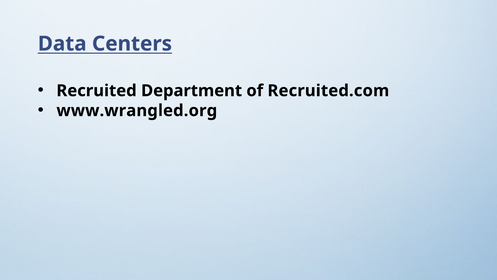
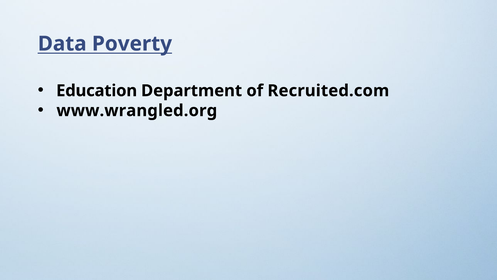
Centers: Centers -> Poverty
Recruited: Recruited -> Education
